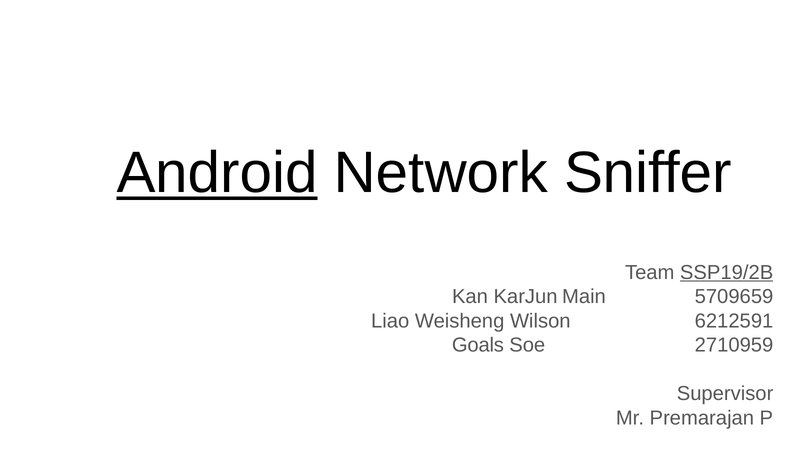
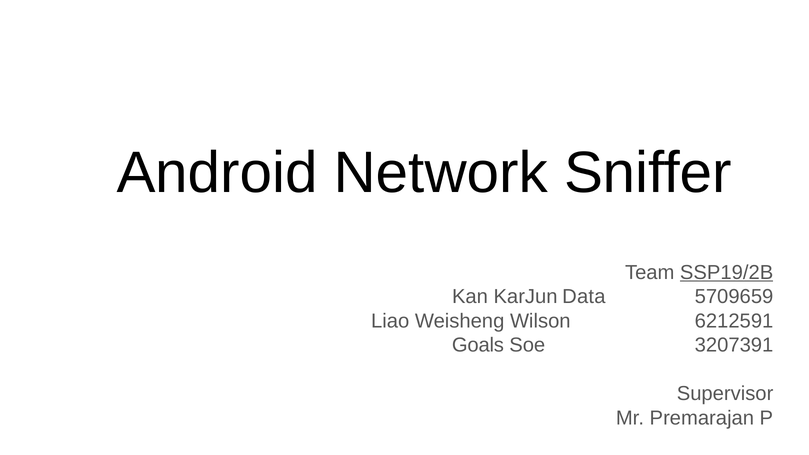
Android underline: present -> none
Main: Main -> Data
2710959: 2710959 -> 3207391
